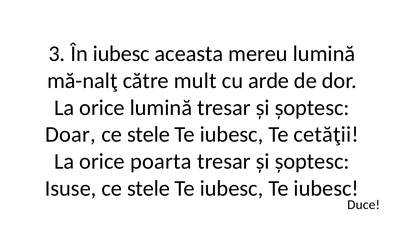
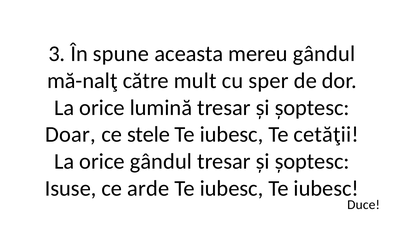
În iubesc: iubesc -> spune
mereu lumină: lumină -> gândul
arde: arde -> sper
orice poarta: poarta -> gândul
Isuse ce stele: stele -> arde
